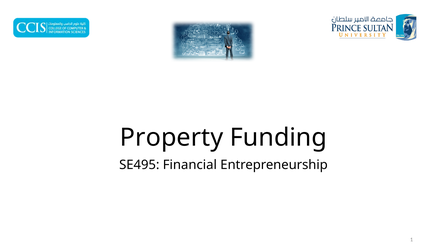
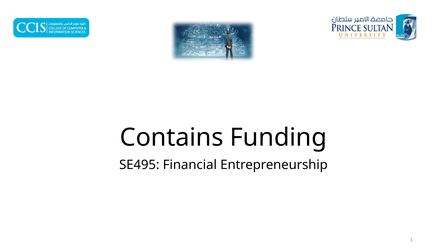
Property: Property -> Contains
